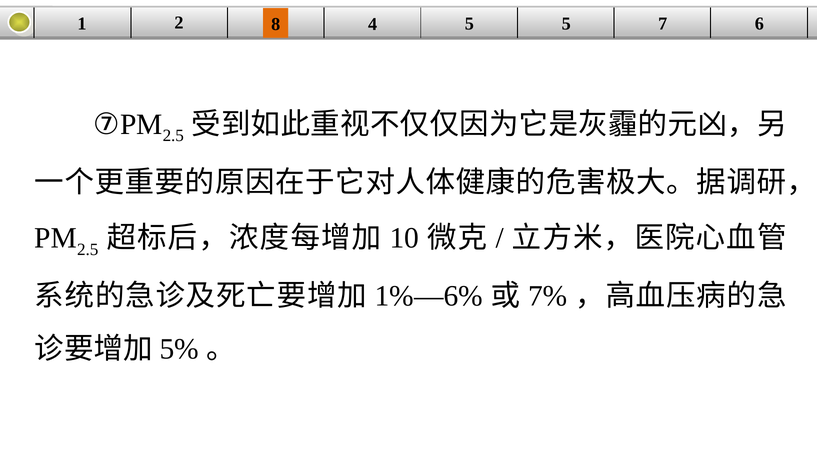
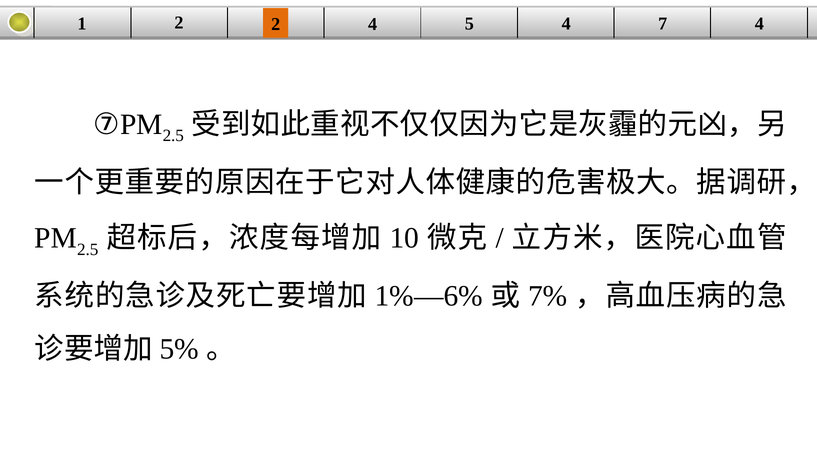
2 8: 8 -> 2
5 5: 5 -> 4
7 6: 6 -> 4
